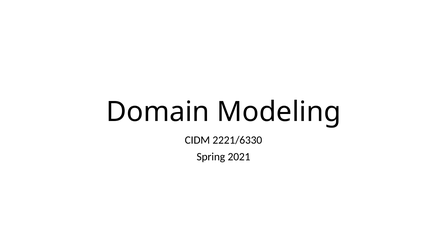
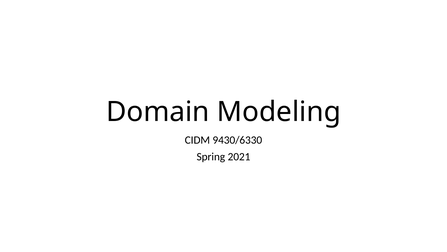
2221/6330: 2221/6330 -> 9430/6330
